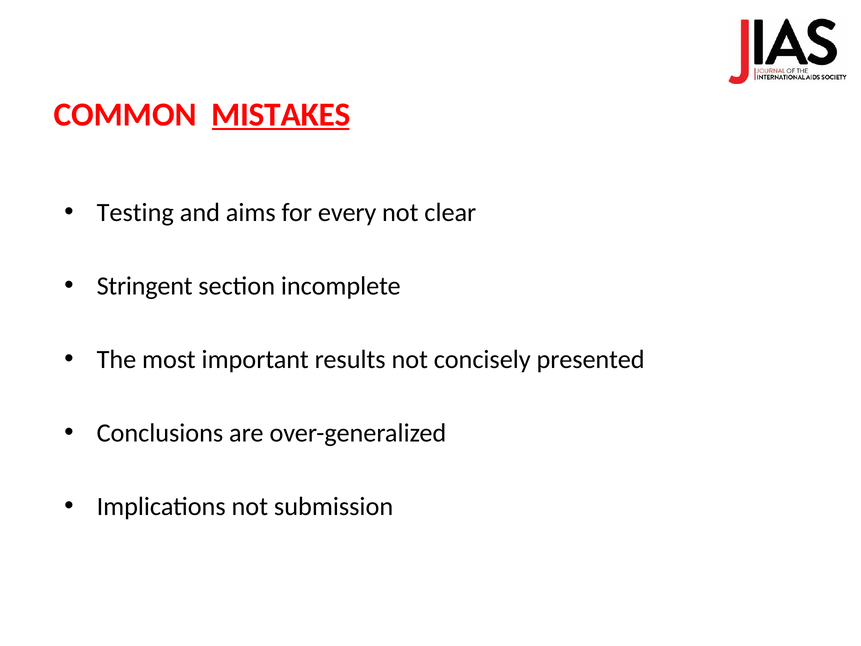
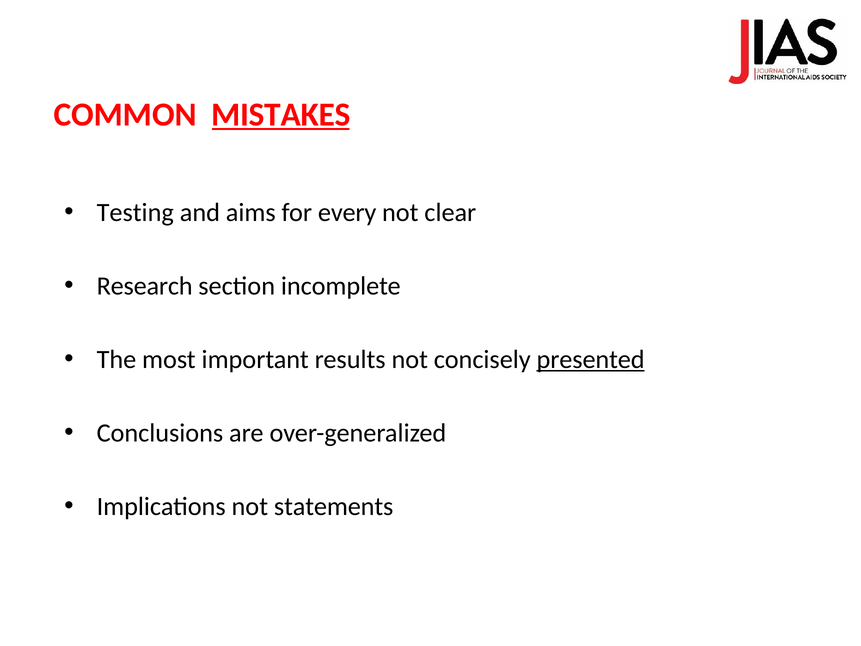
Stringent: Stringent -> Research
presented underline: none -> present
submission: submission -> statements
